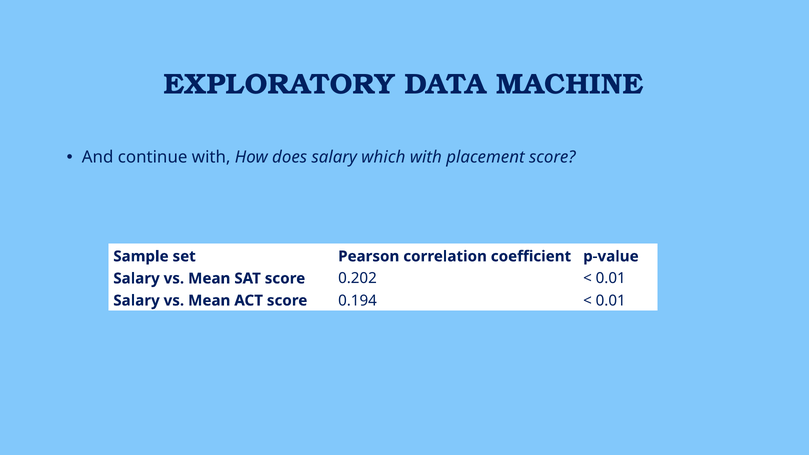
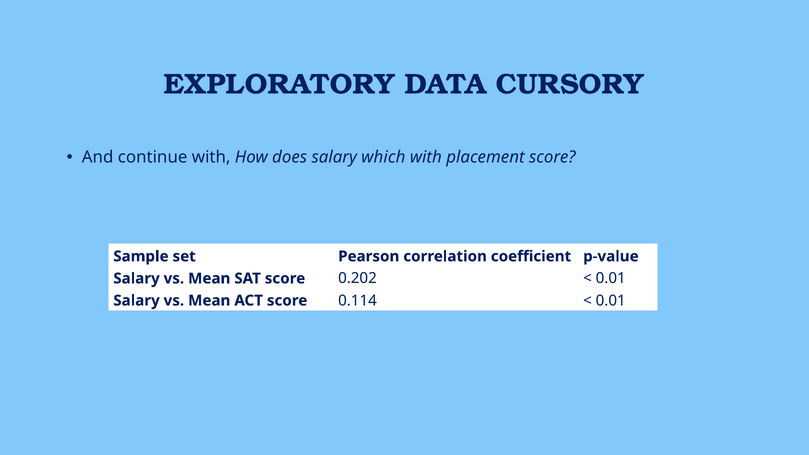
MACHINE: MACHINE -> CURSORY
0.194: 0.194 -> 0.114
